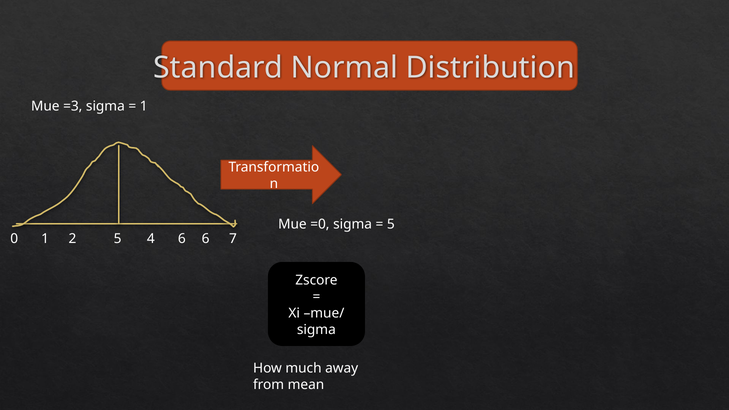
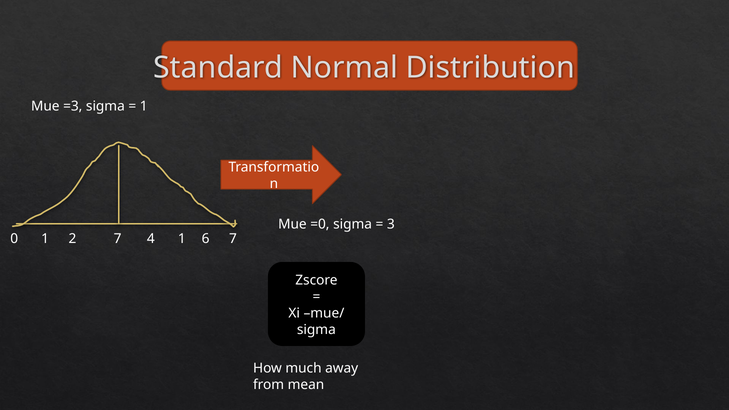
5 at (391, 224): 5 -> 3
2 5: 5 -> 7
4 6: 6 -> 1
